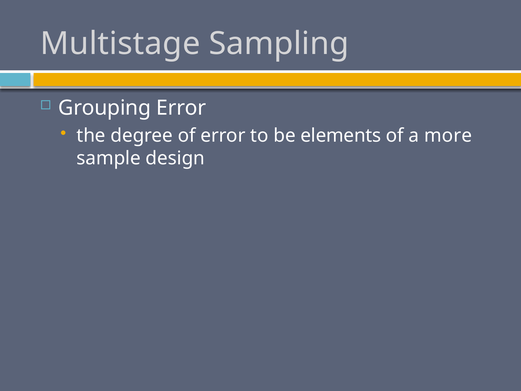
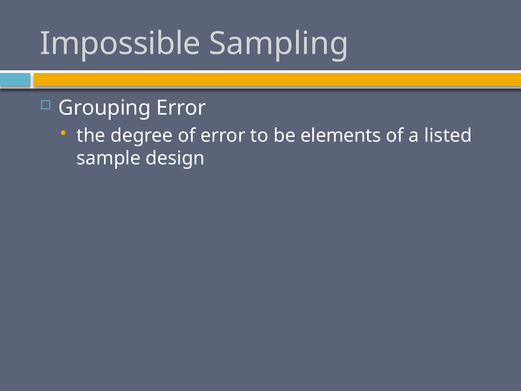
Multistage: Multistage -> Impossible
more: more -> listed
